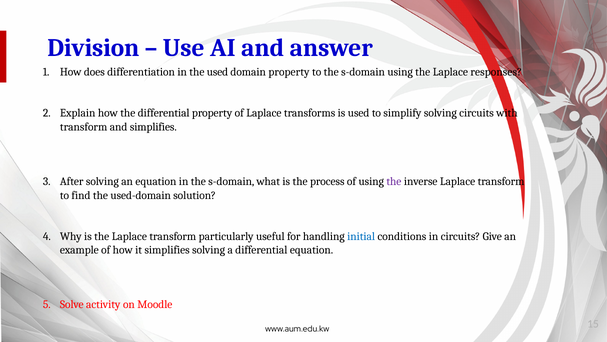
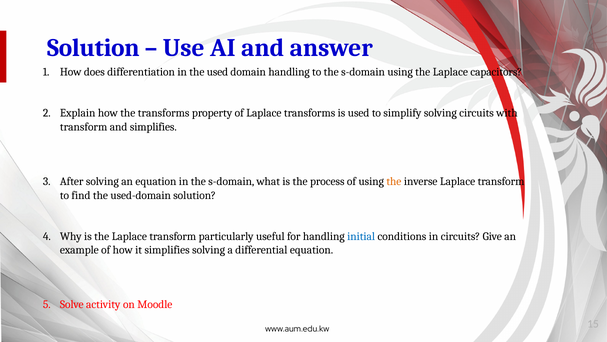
Division at (93, 48): Division -> Solution
domain property: property -> handling
responses: responses -> capacitors
the differential: differential -> transforms
the at (394, 181) colour: purple -> orange
